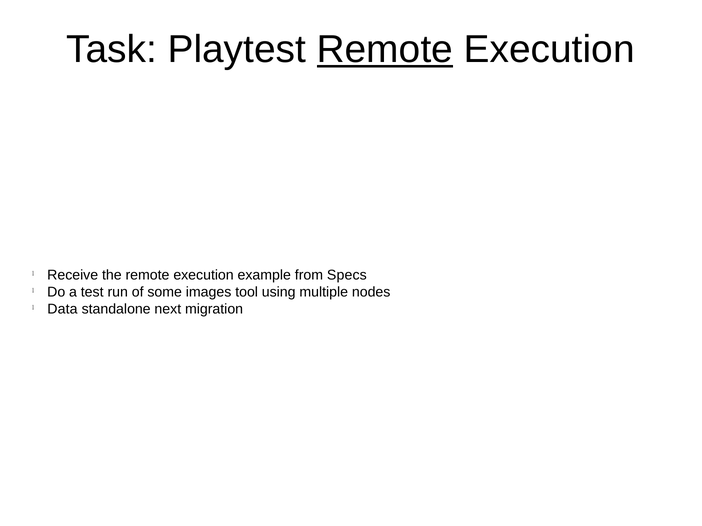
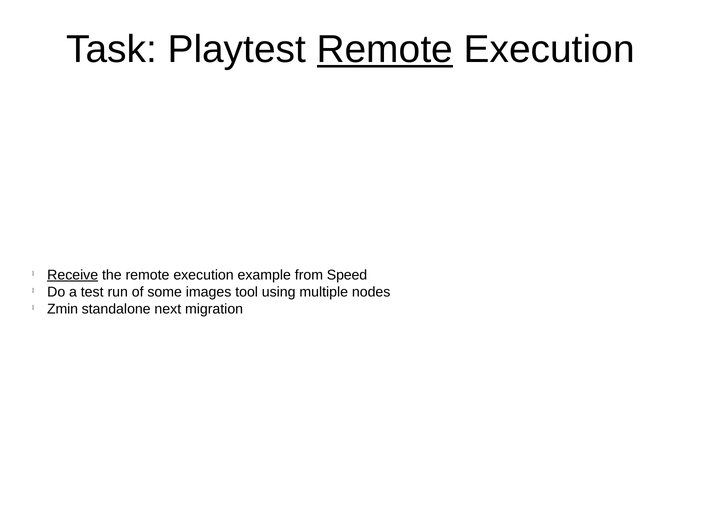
Receive underline: none -> present
Specs: Specs -> Speed
Data: Data -> Zmin
